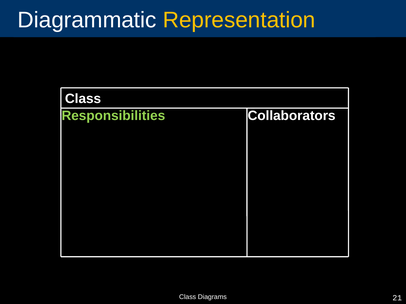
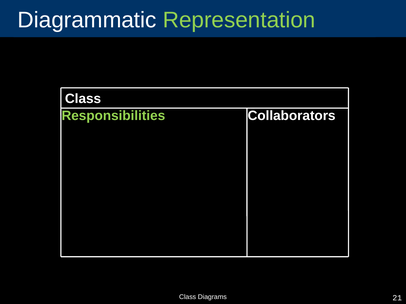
Representation colour: yellow -> light green
